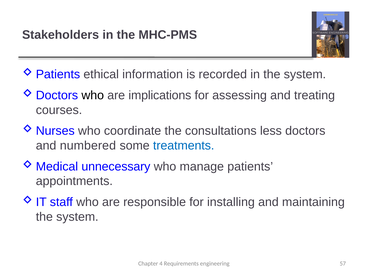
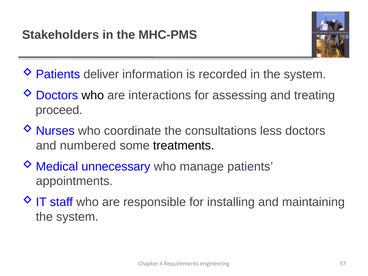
ethical: ethical -> deliver
implications: implications -> interactions
courses: courses -> proceed
treatments colour: blue -> black
